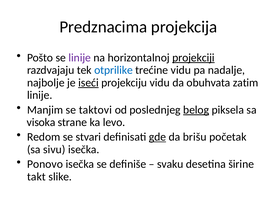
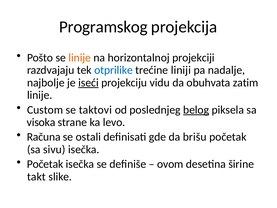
Predznacima: Predznacima -> Programskog
linije at (80, 58) colour: purple -> orange
projekciji underline: present -> none
trećine vidu: vidu -> liniji
Manjim: Manjim -> Custom
Redom: Redom -> Računa
stvari: stvari -> ostali
gde underline: present -> none
Ponovo at (45, 164): Ponovo -> Početak
svaku: svaku -> ovom
